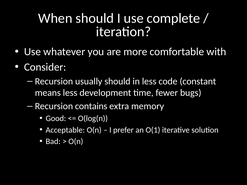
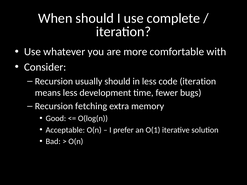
code constant: constant -> iteration
contains: contains -> fetching
